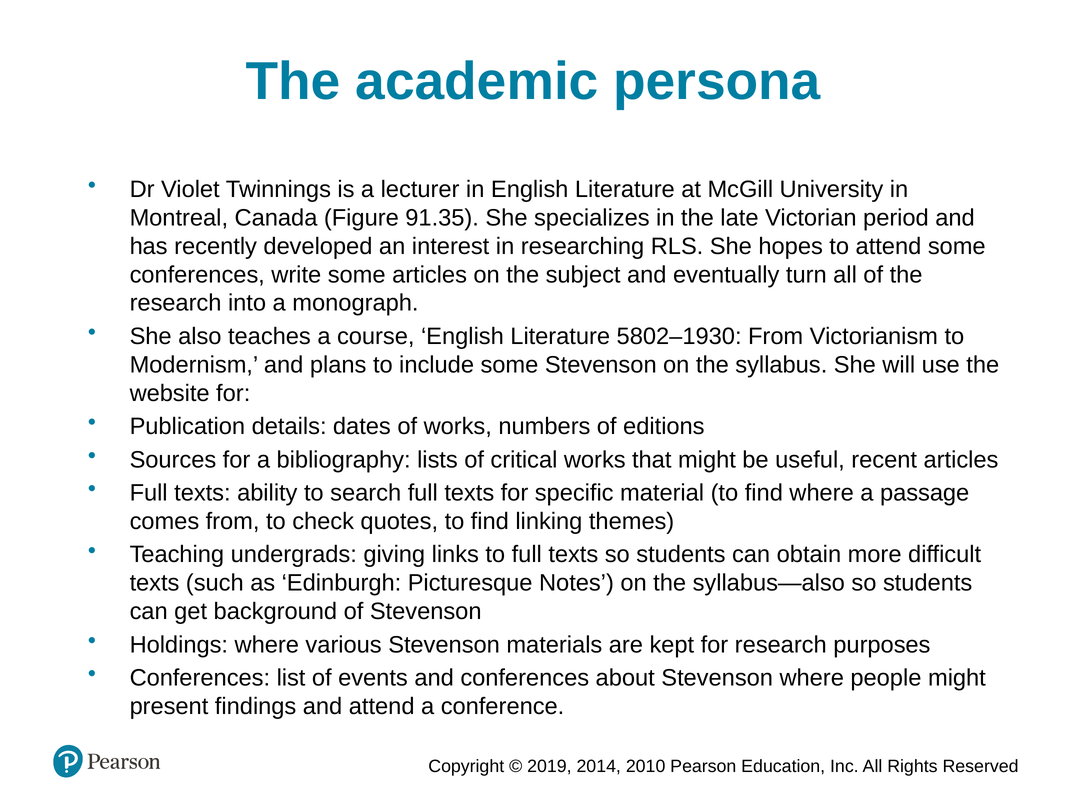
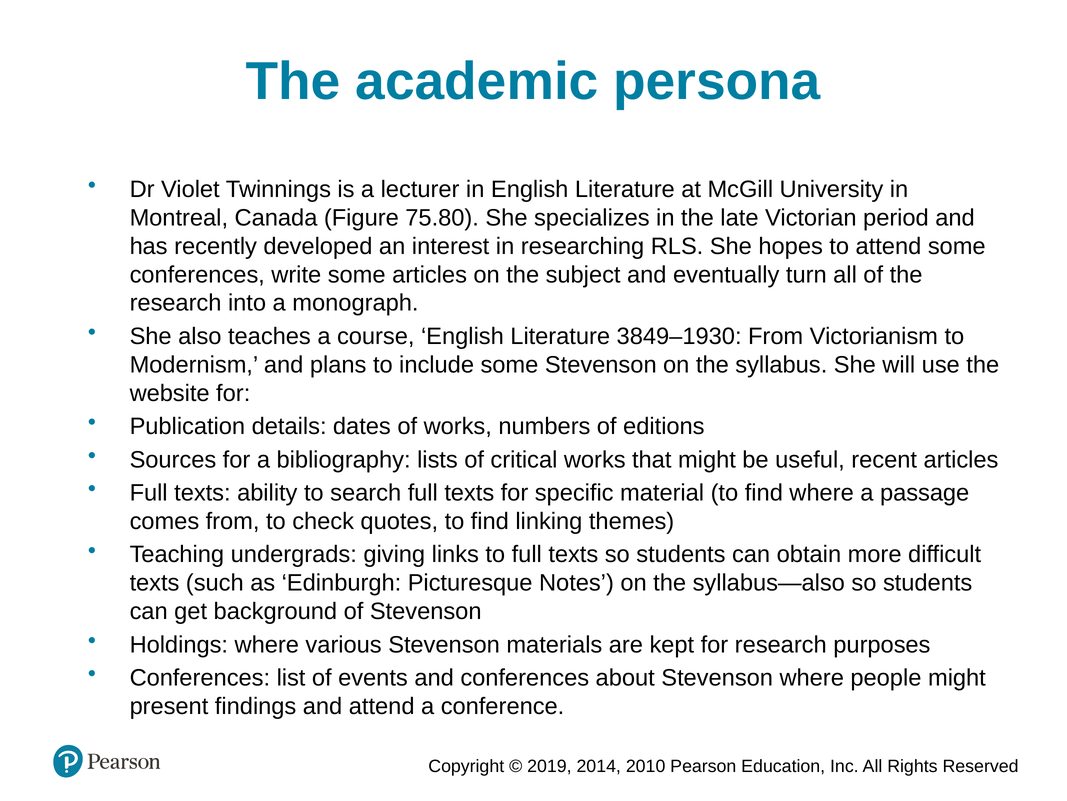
91.35: 91.35 -> 75.80
5802–1930: 5802–1930 -> 3849–1930
